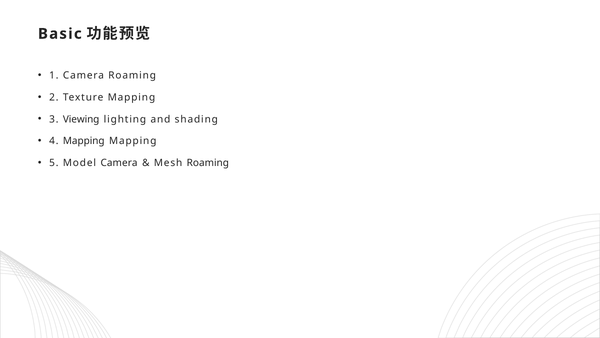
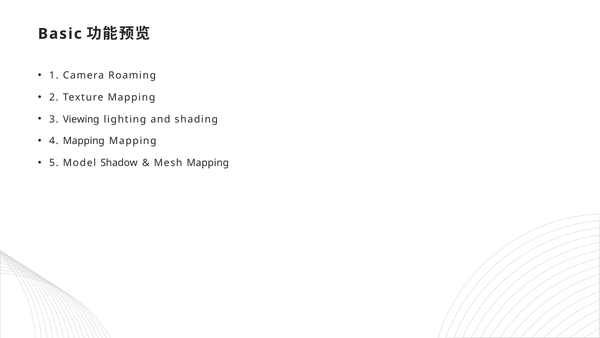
Model Camera: Camera -> Shadow
Mesh Roaming: Roaming -> Mapping
